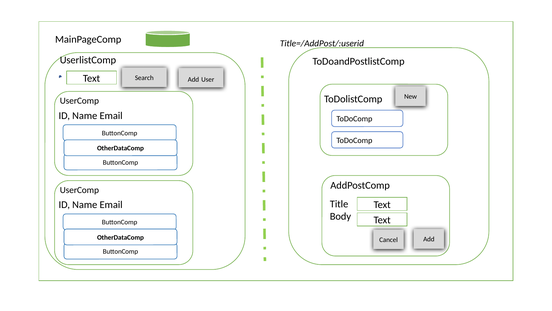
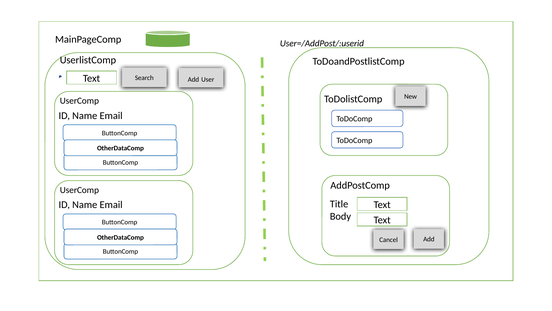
Title=/AddPost/:userid: Title=/AddPost/:userid -> User=/AddPost/:userid
